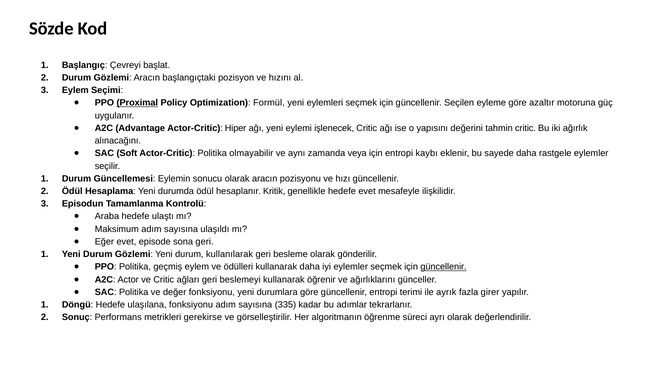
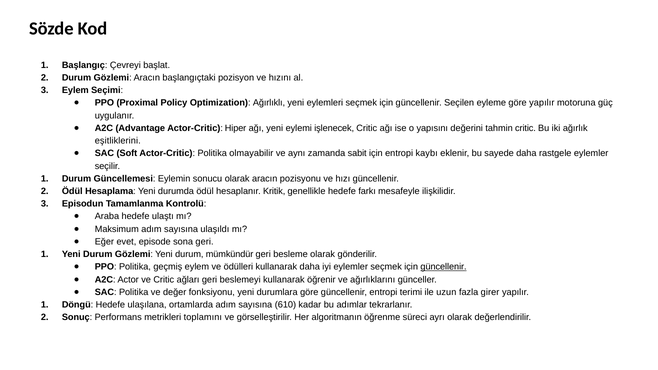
Proximal underline: present -> none
Formül: Formül -> Ağırlıklı
göre azaltır: azaltır -> yapılır
alınacağını: alınacağını -> eşitliklerini
veya: veya -> sabit
hedefe evet: evet -> farkı
kullanılarak: kullanılarak -> mümkündür
ayrık: ayrık -> uzun
ulaşılana fonksiyonu: fonksiyonu -> ortamlarda
335: 335 -> 610
gerekirse: gerekirse -> toplamını
